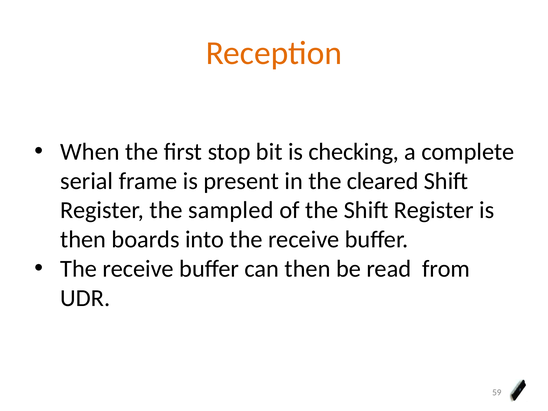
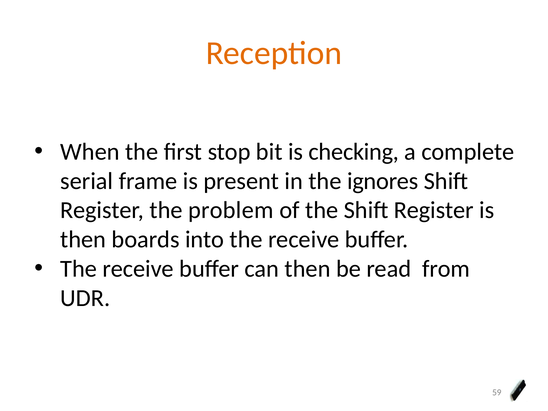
cleared: cleared -> ignores
sampled: sampled -> problem
